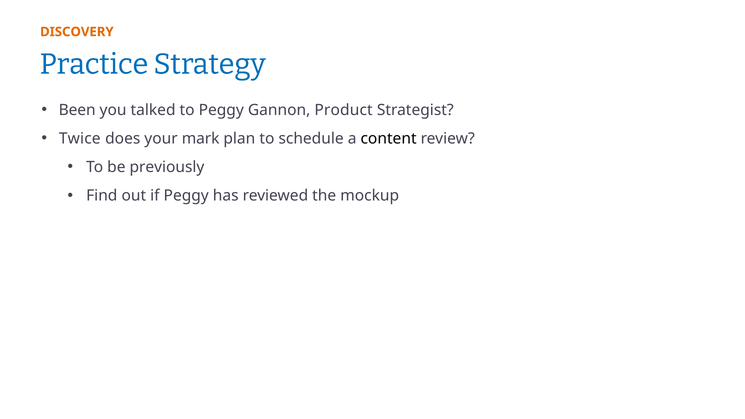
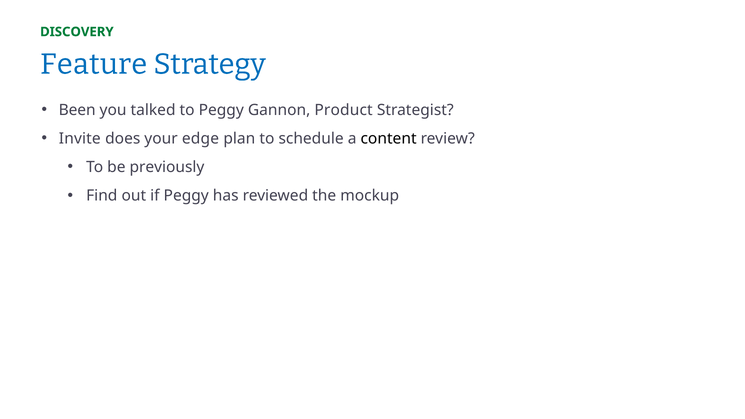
DISCOVERY colour: orange -> green
Practice: Practice -> Feature
Twice: Twice -> Invite
mark: mark -> edge
